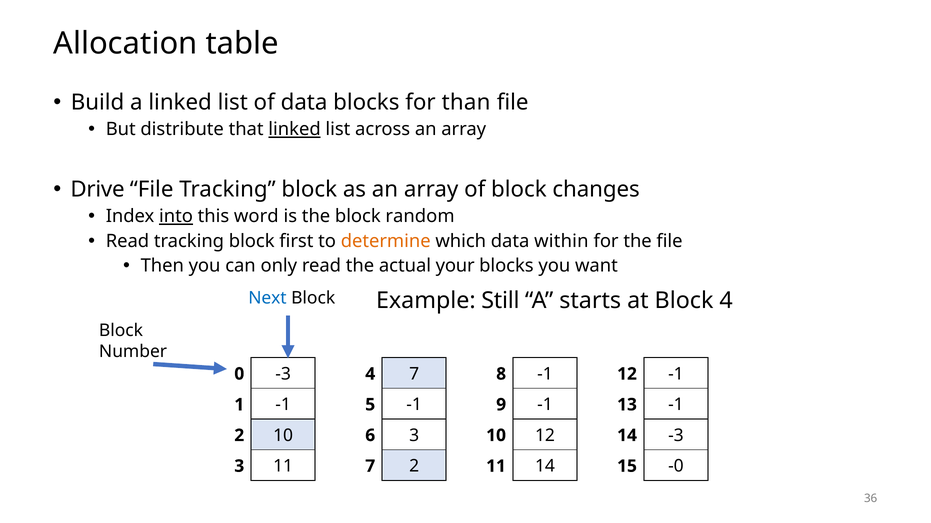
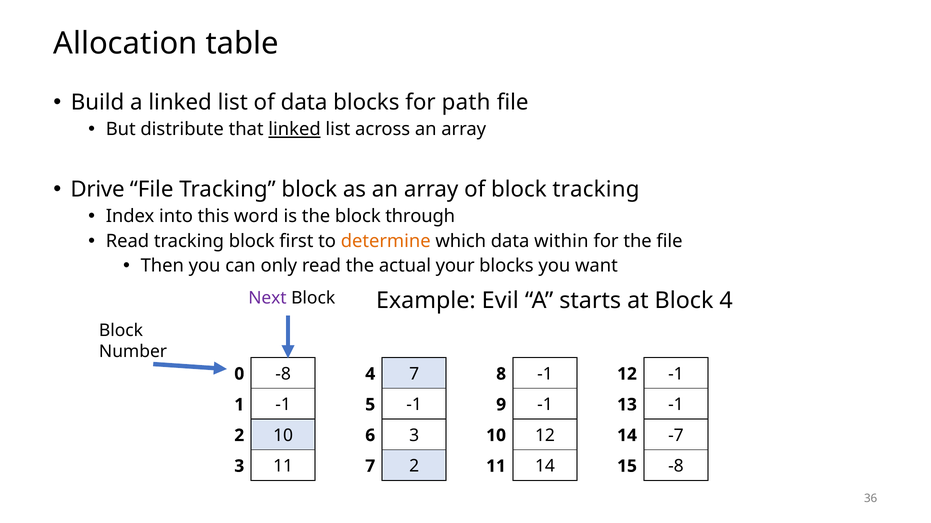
than: than -> path
block changes: changes -> tracking
into underline: present -> none
random: random -> through
Next colour: blue -> purple
Still: Still -> Evil
0 -3: -3 -> -8
14 -3: -3 -> -7
15 -0: -0 -> -8
